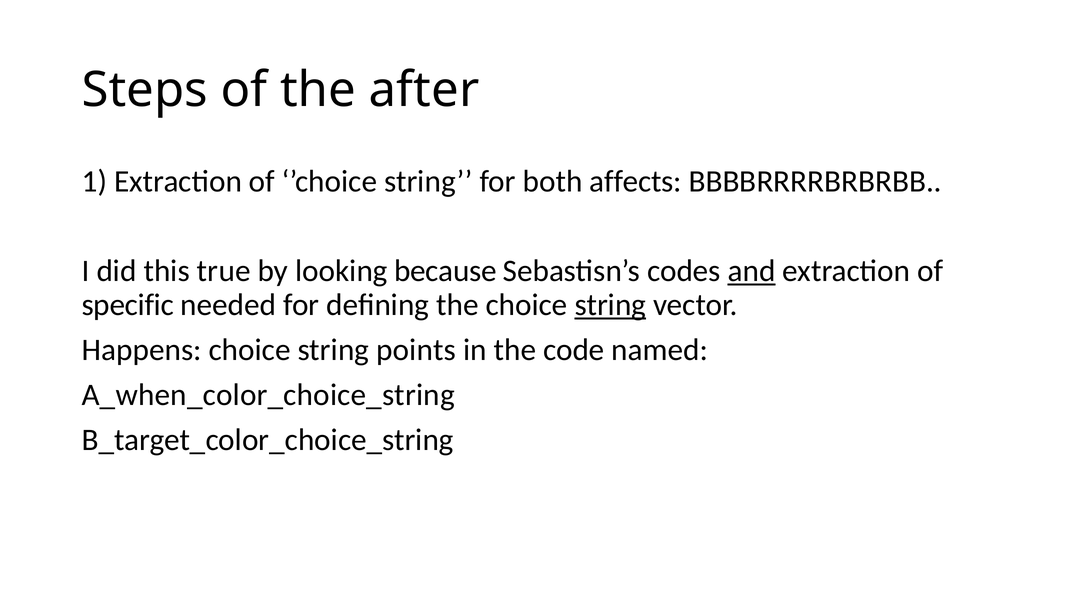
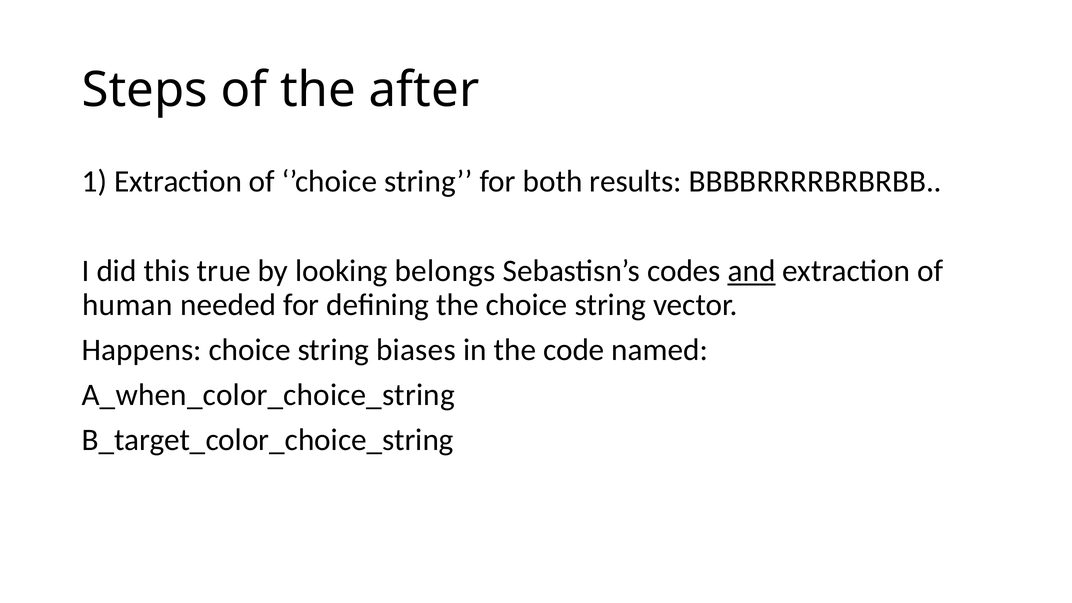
affects: affects -> results
because: because -> belongs
specific: specific -> human
string at (610, 305) underline: present -> none
points: points -> biases
